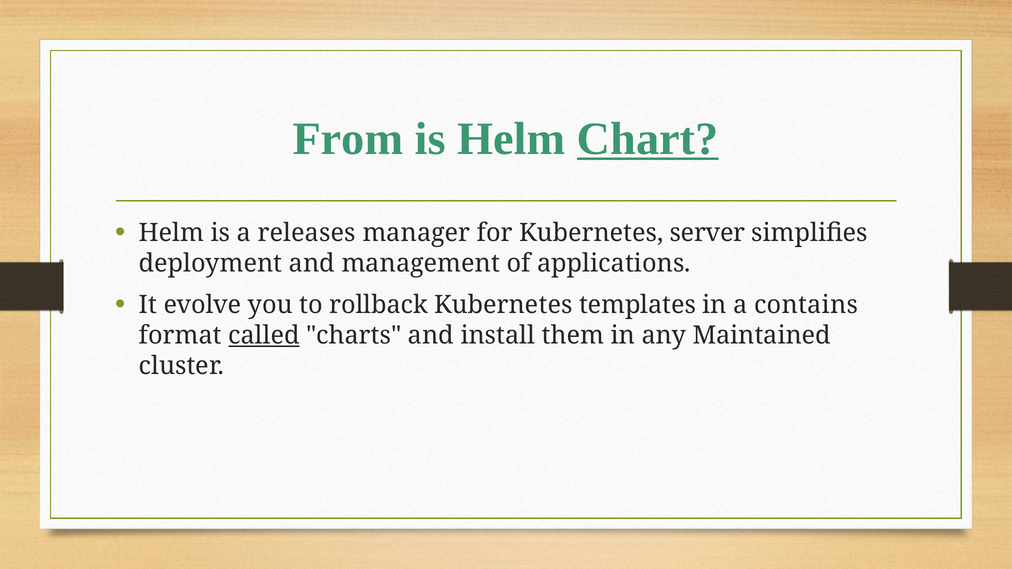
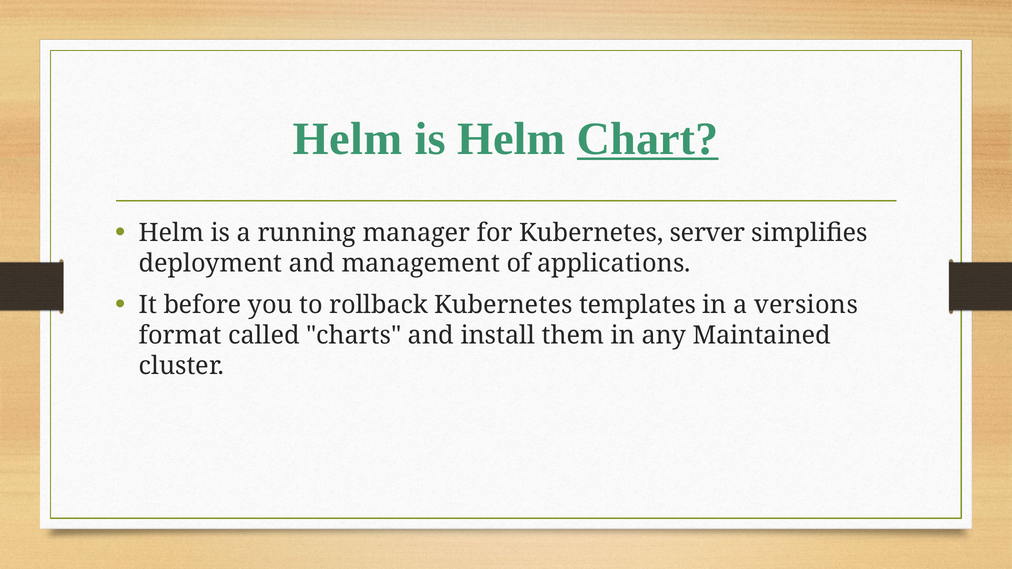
From at (348, 139): From -> Helm
releases: releases -> running
evolve: evolve -> before
contains: contains -> versions
called underline: present -> none
